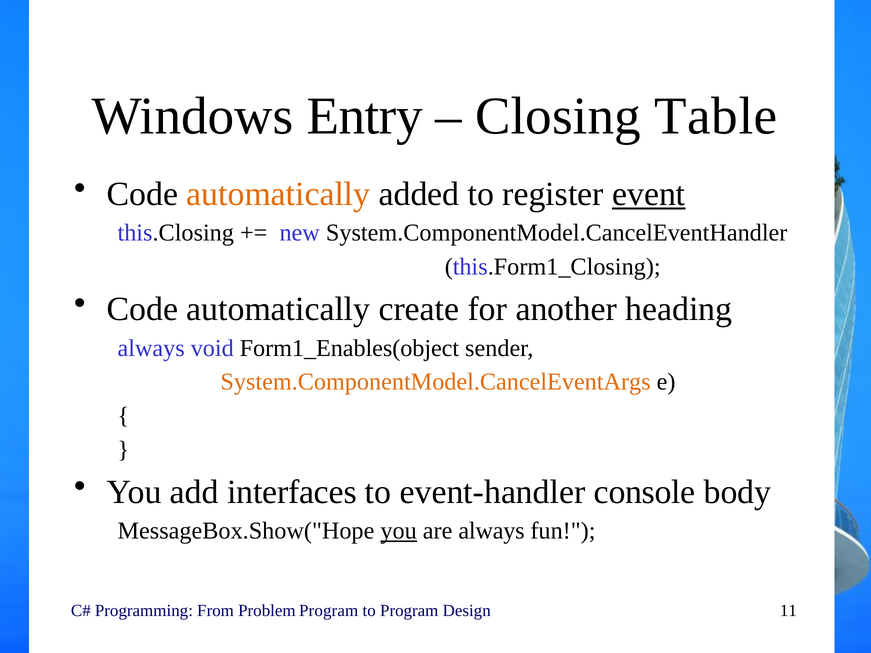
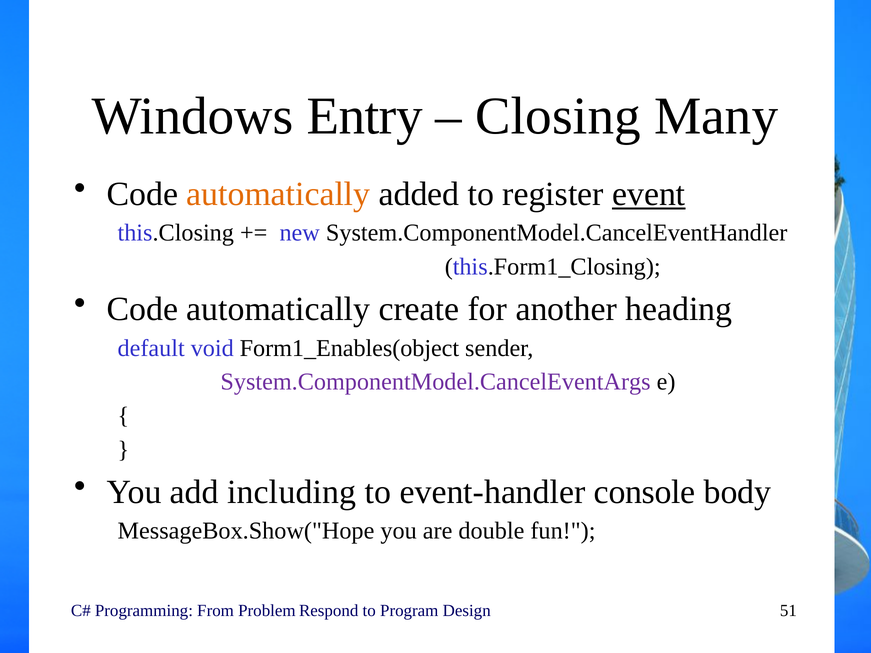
Table: Table -> Many
always at (151, 348): always -> default
System.ComponentModel.CancelEventArgs colour: orange -> purple
interfaces: interfaces -> including
you at (399, 531) underline: present -> none
are always: always -> double
Problem Program: Program -> Respond
11: 11 -> 51
